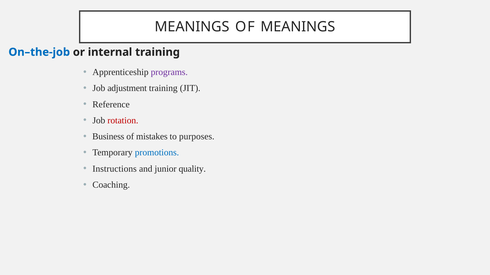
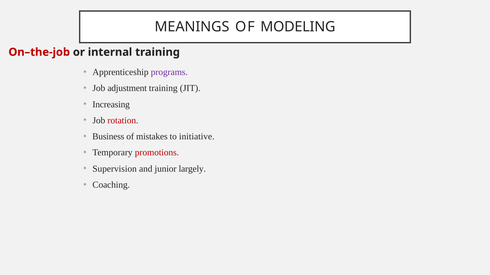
OF MEANINGS: MEANINGS -> MODELING
On–the-job colour: blue -> red
Reference: Reference -> Increasing
purposes: purposes -> initiative
promotions colour: blue -> red
Instructions: Instructions -> Supervision
quality: quality -> largely
